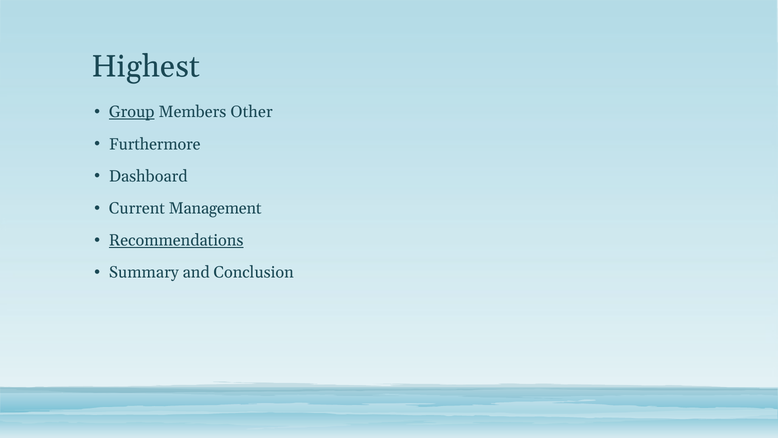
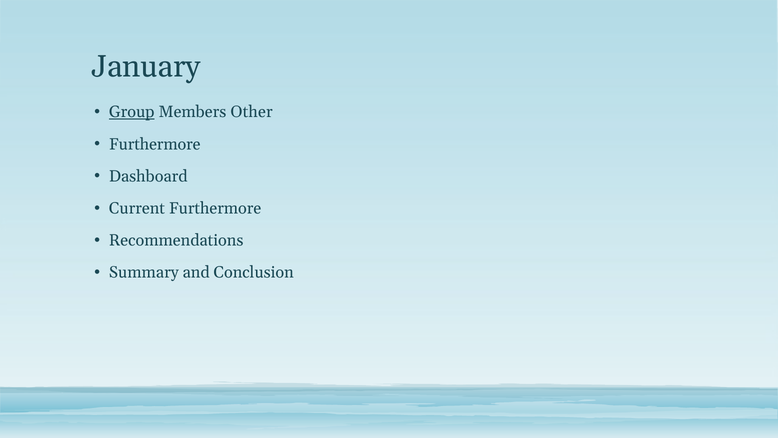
Highest: Highest -> January
Current Management: Management -> Furthermore
Recommendations underline: present -> none
